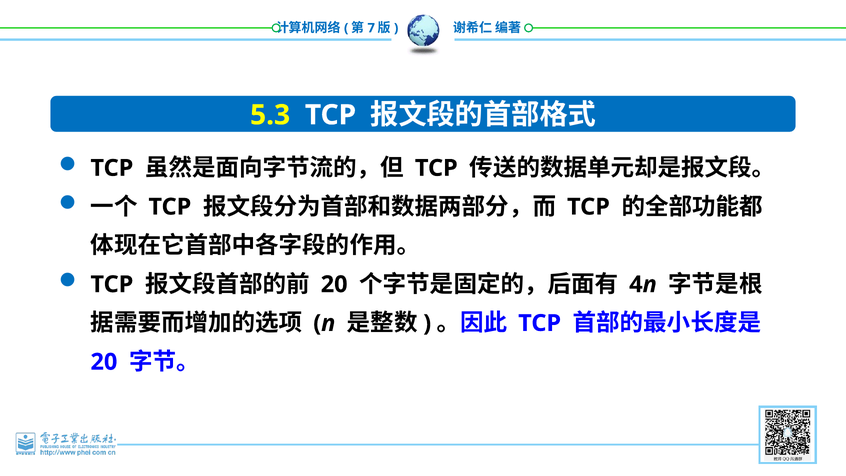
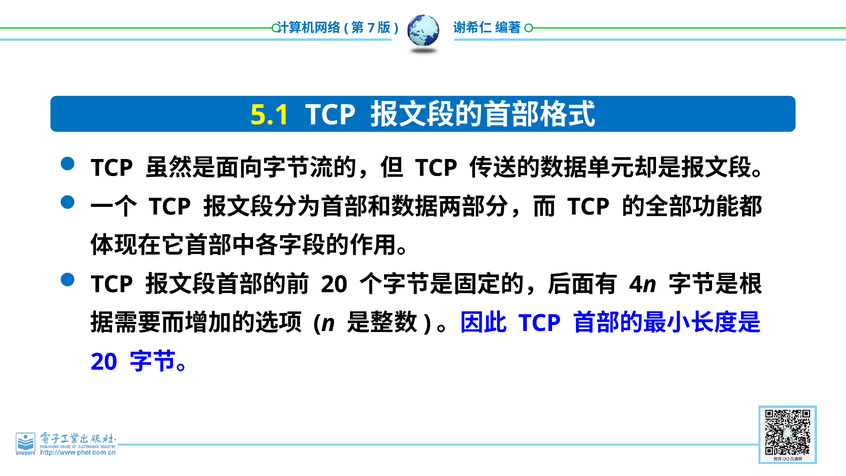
5.3: 5.3 -> 5.1
